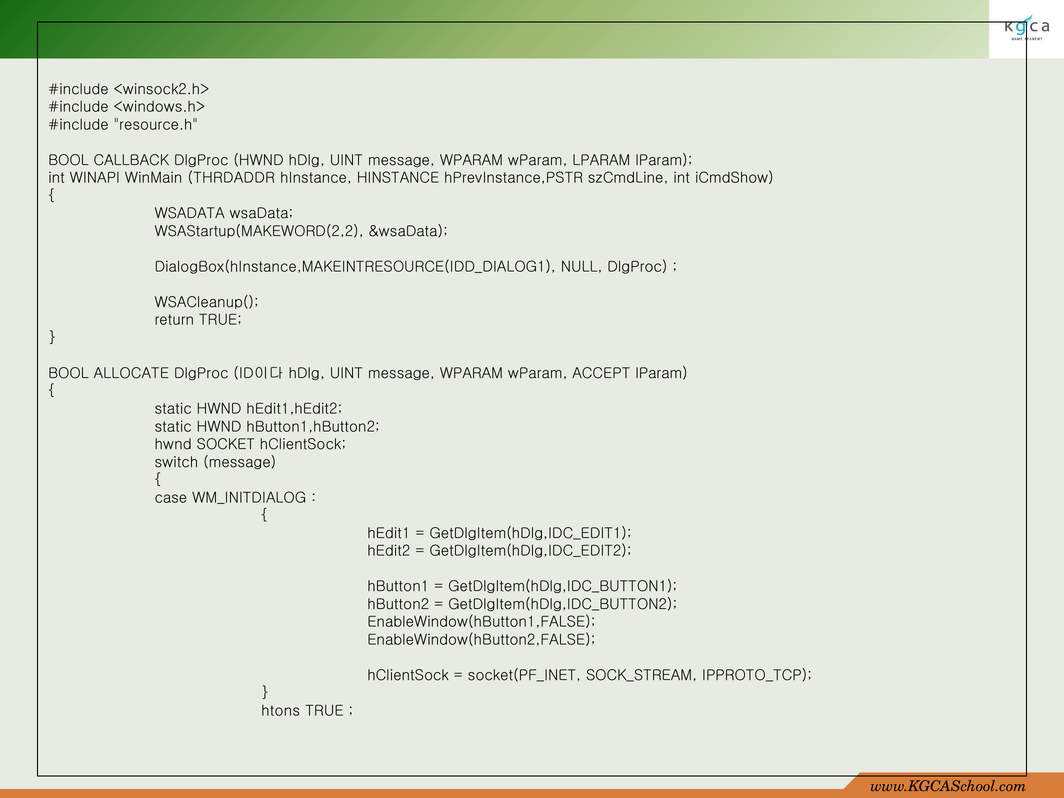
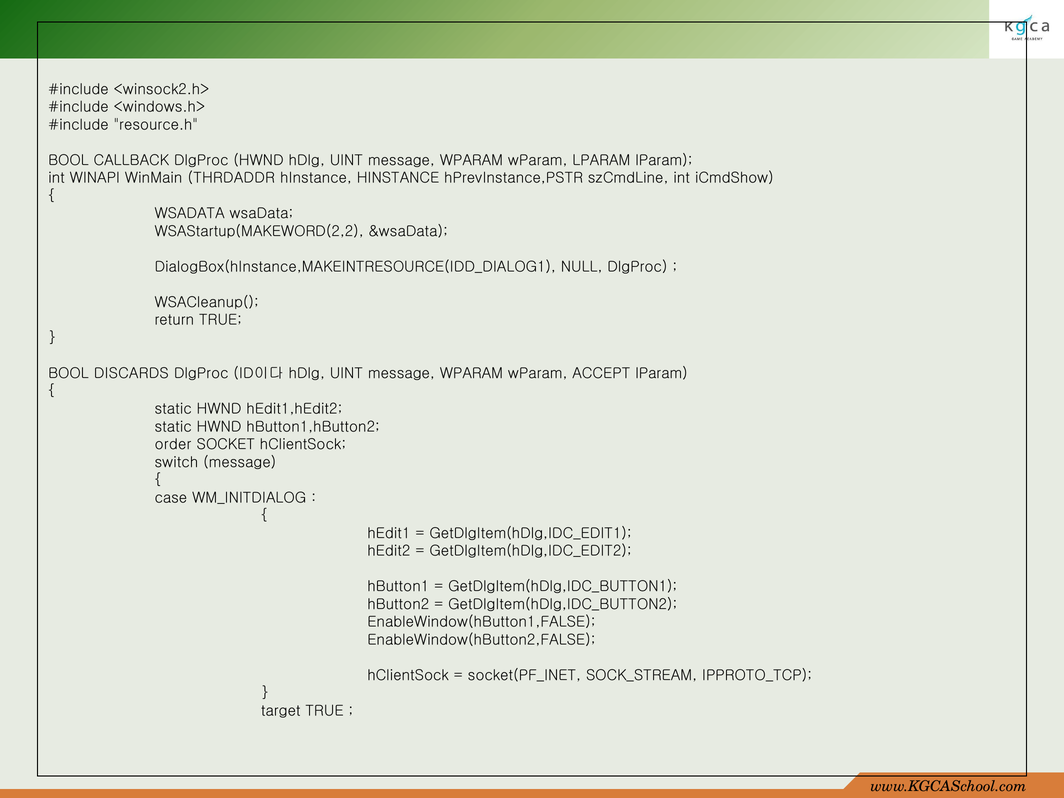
ALLOCATE: ALLOCATE -> DISCARDS
hwnd at (173, 444): hwnd -> order
htons: htons -> target
